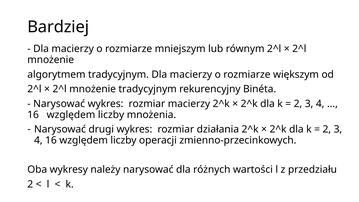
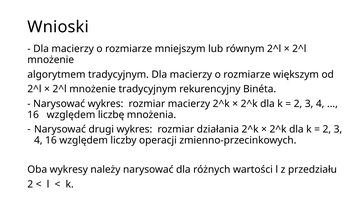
Bardziej: Bardziej -> Wnioski
liczby at (111, 115): liczby -> liczbę
